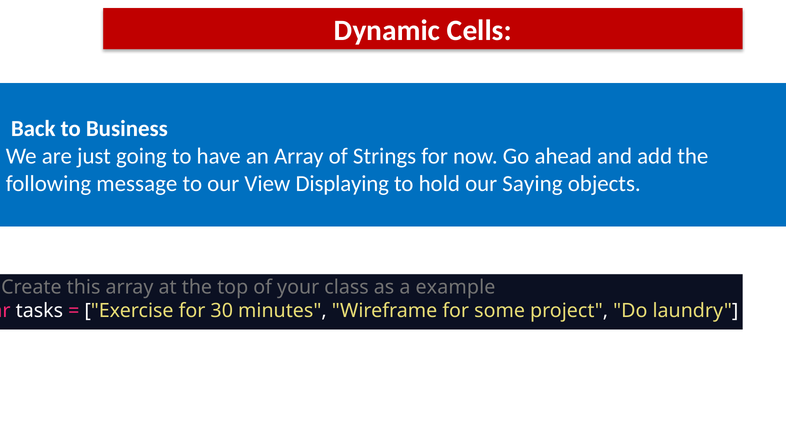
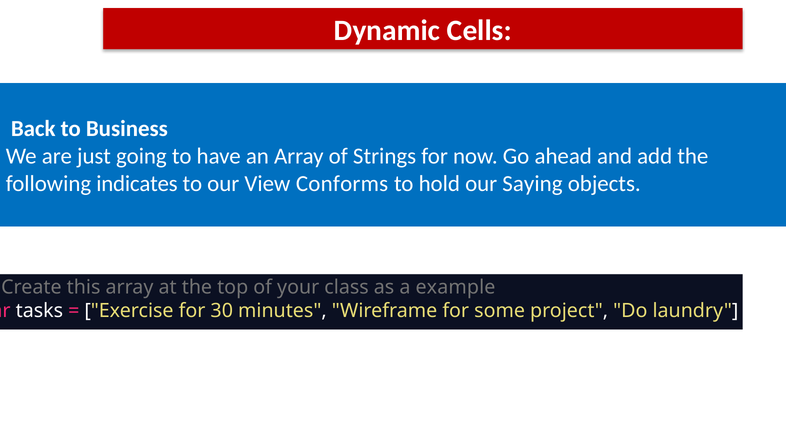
message: message -> indicates
Displaying: Displaying -> Conforms
